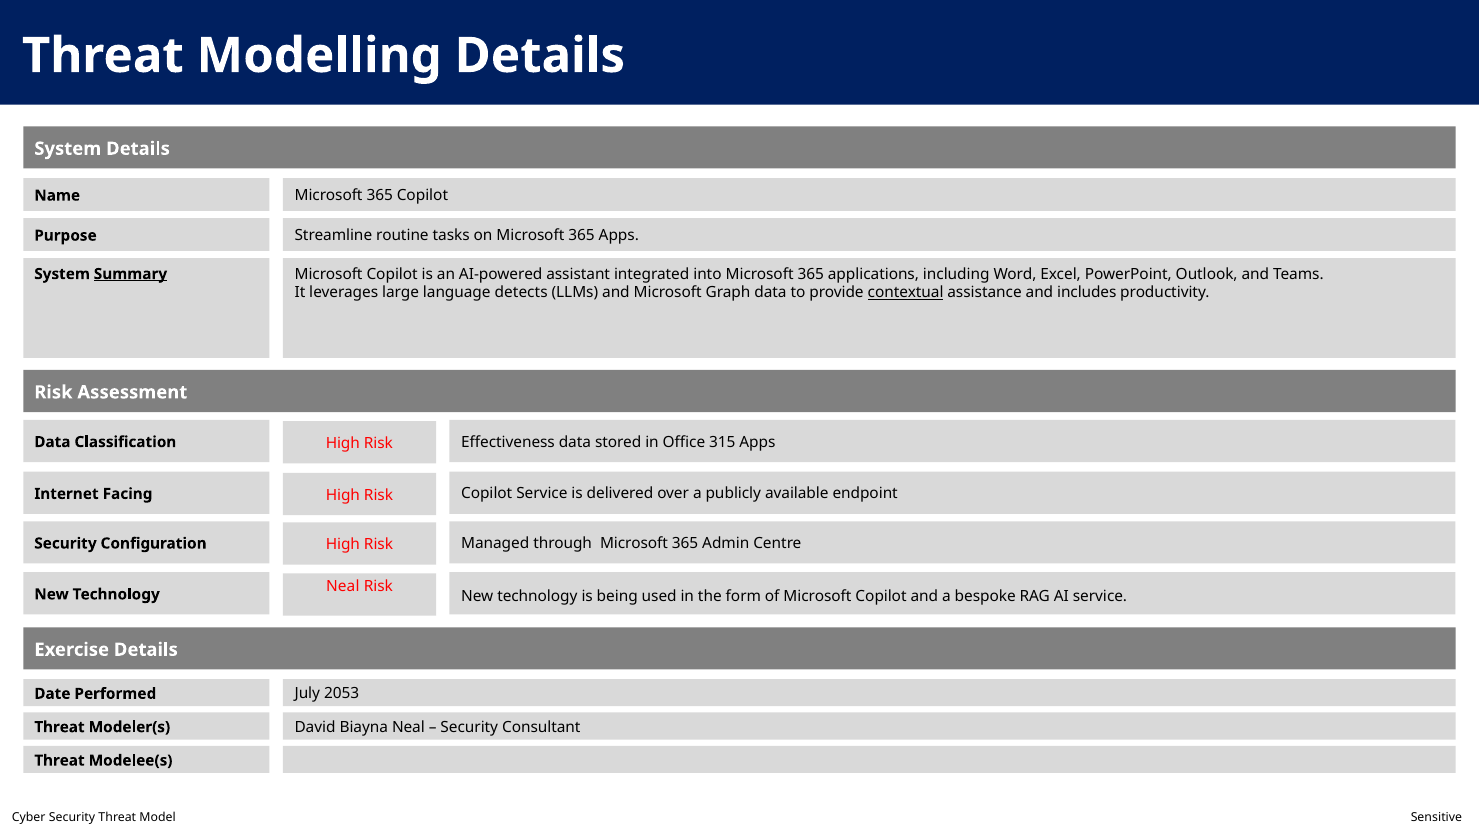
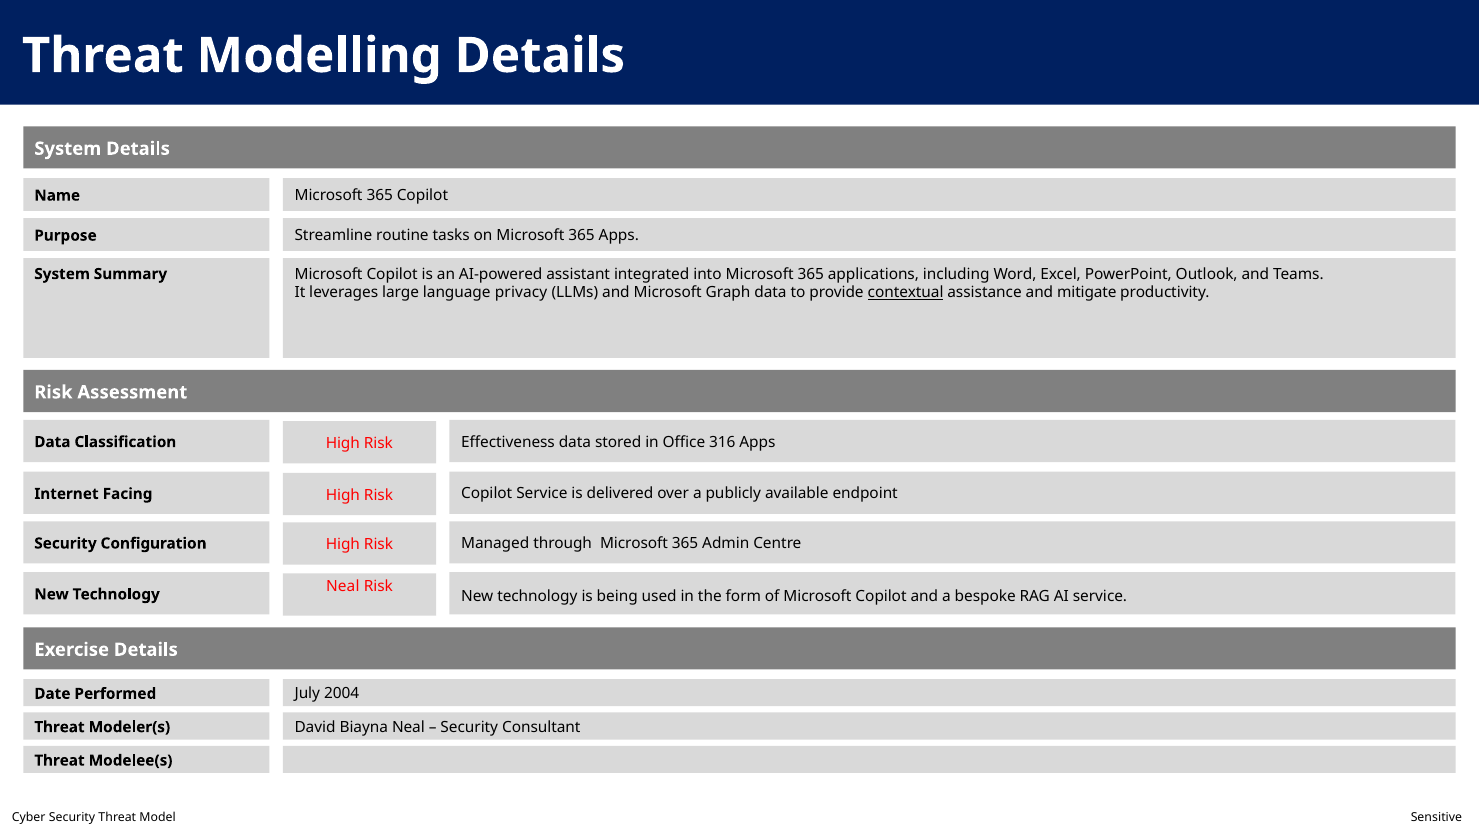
Summary underline: present -> none
detects: detects -> privacy
includes: includes -> mitigate
315: 315 -> 316
2053: 2053 -> 2004
